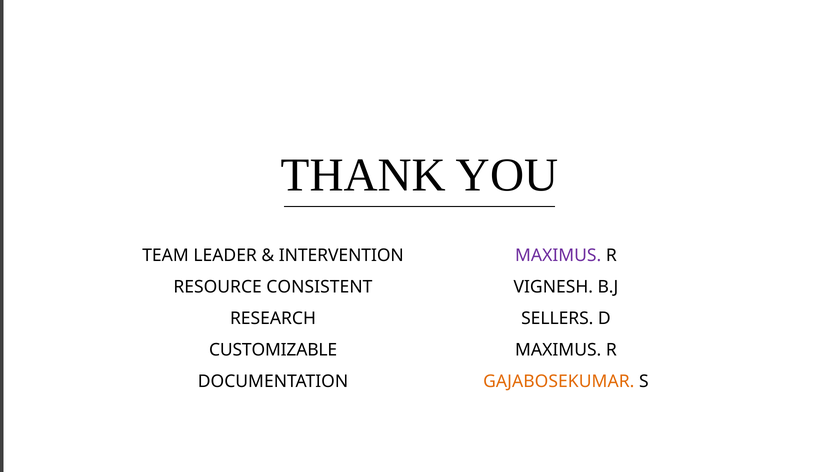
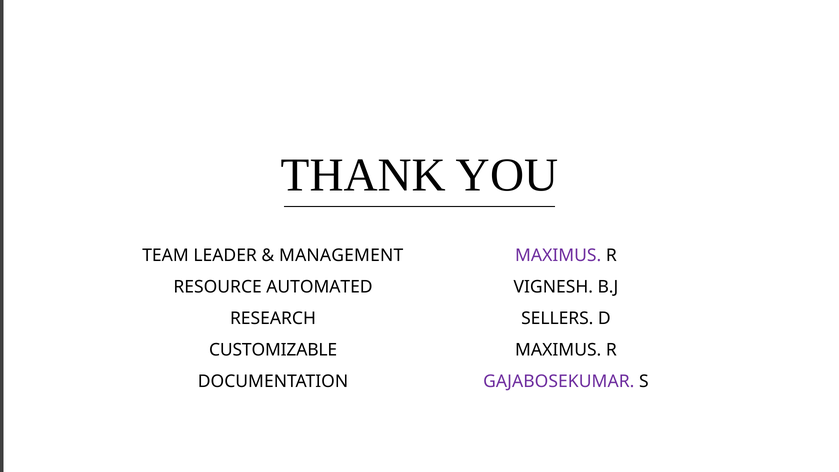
INTERVENTION: INTERVENTION -> MANAGEMENT
CONSISTENT: CONSISTENT -> AUTOMATED
GAJABOSEKUMAR colour: orange -> purple
